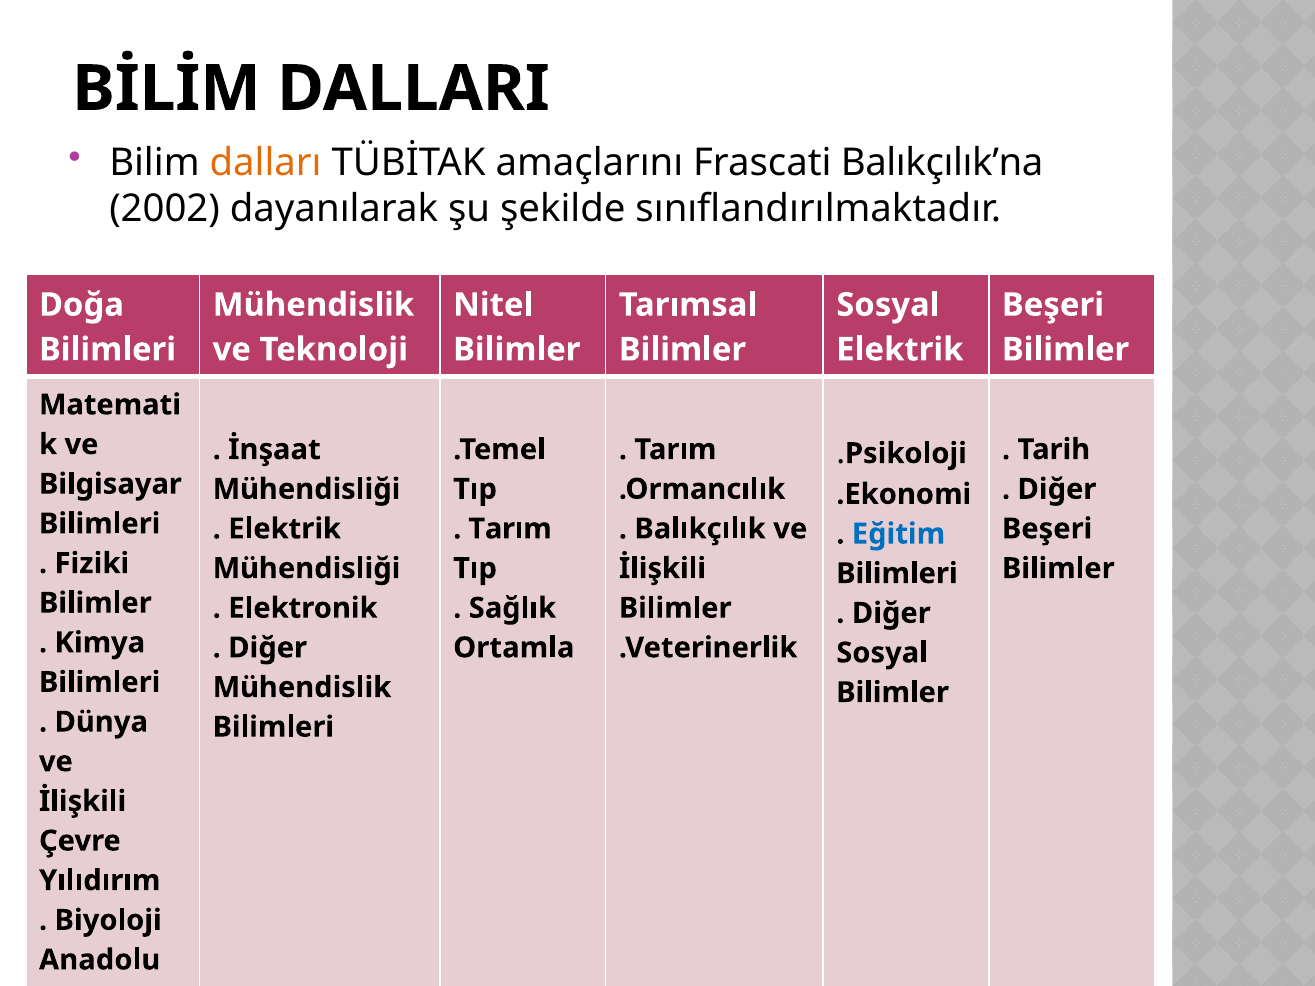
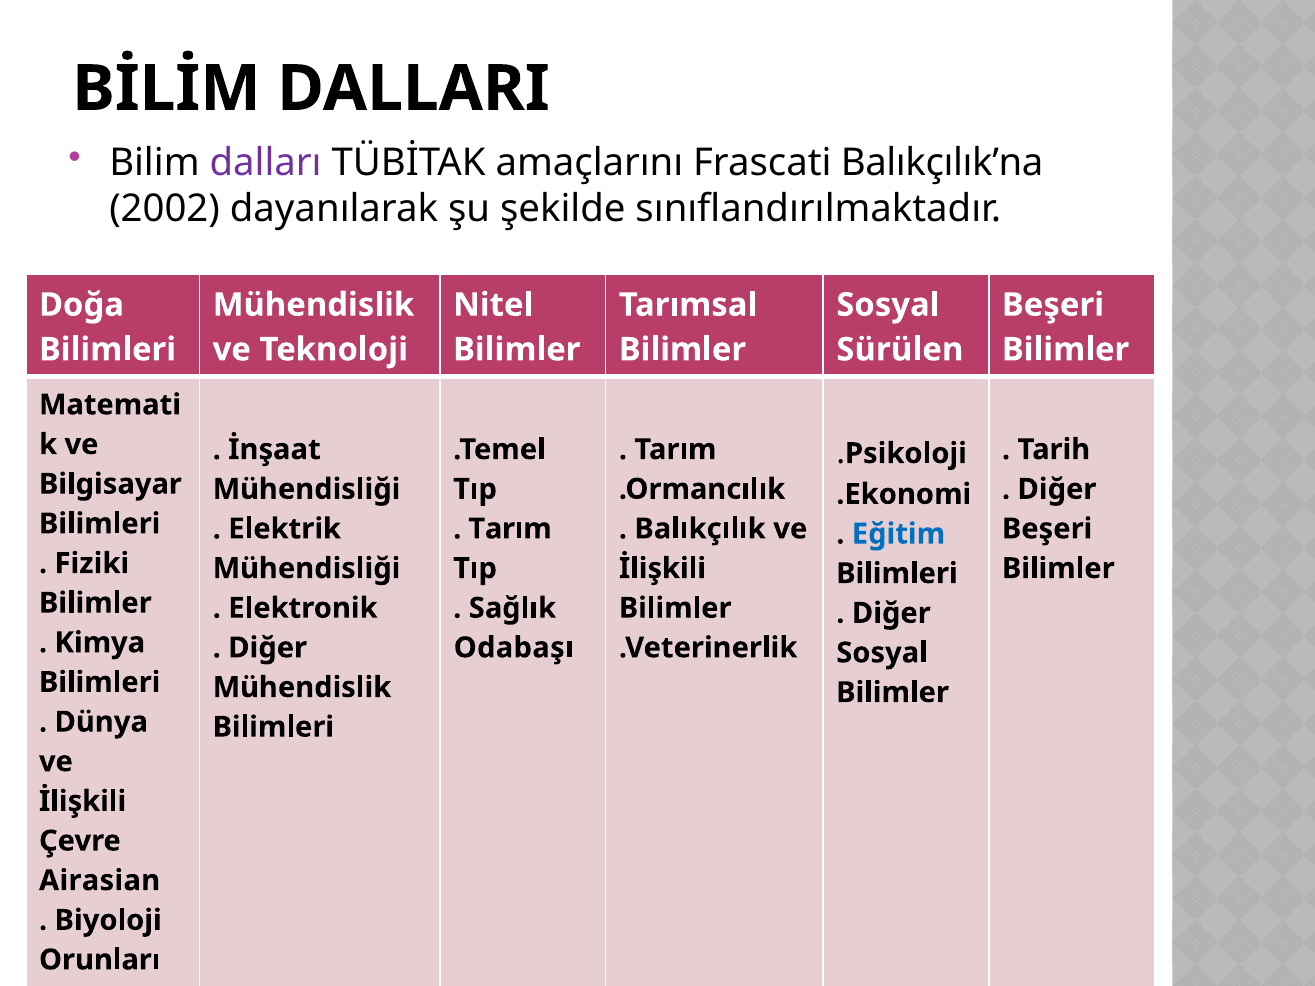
dalları colour: orange -> purple
Elektrik at (900, 350): Elektrik -> Sürülen
Ortamla: Ortamla -> Odabaşı
Yılıdırım: Yılıdırım -> Airasian
Anadolu: Anadolu -> Orunları
